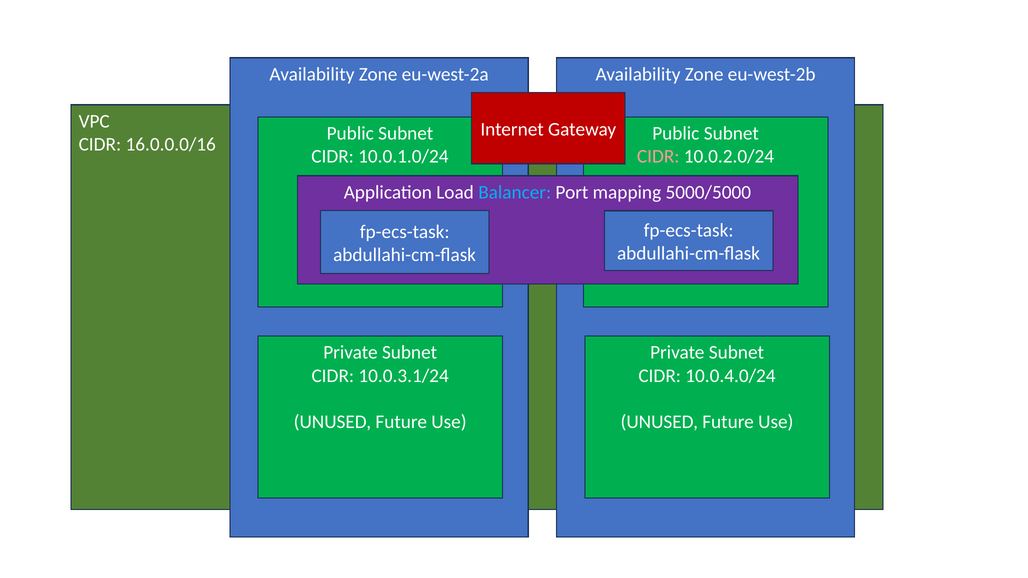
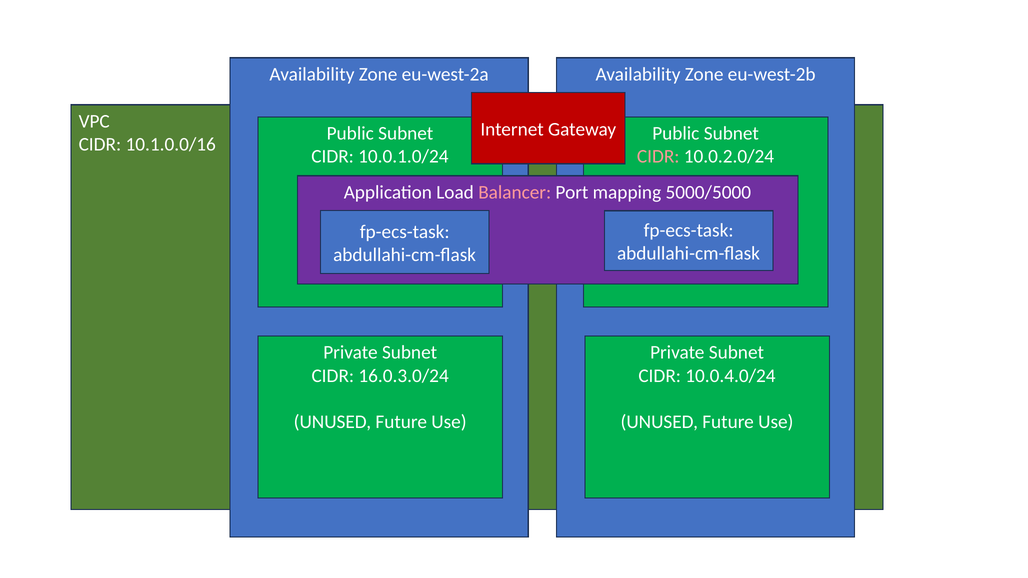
16.0.0.0/16: 16.0.0.0/16 -> 10.1.0.0/16
Balancer colour: light blue -> pink
10.0.3.1/24: 10.0.3.1/24 -> 16.0.3.0/24
